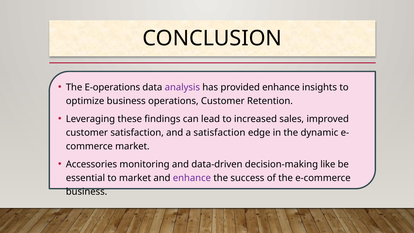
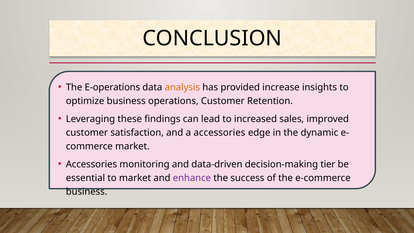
analysis colour: purple -> orange
provided enhance: enhance -> increase
a satisfaction: satisfaction -> accessories
like: like -> tier
